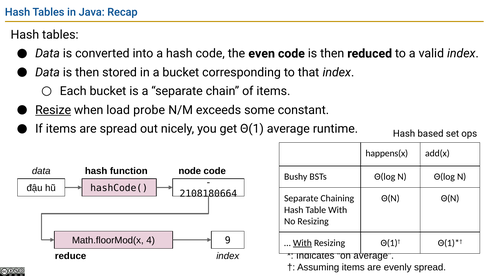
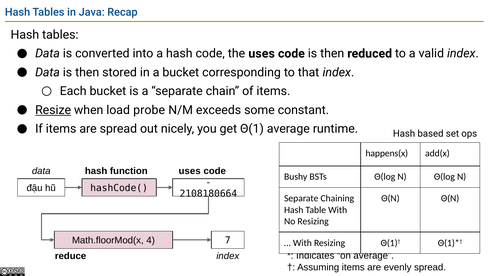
the even: even -> uses
data node: node -> uses
9: 9 -> 7
With at (302, 243) underline: present -> none
